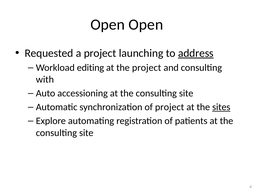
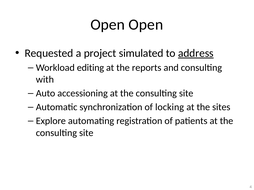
launching: launching -> simulated
the project: project -> reports
of project: project -> locking
sites underline: present -> none
